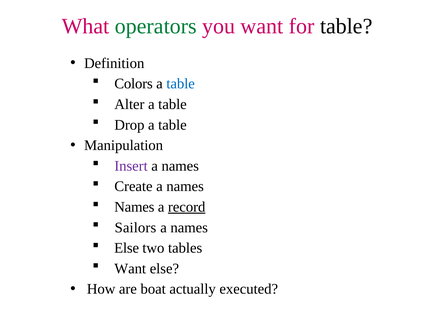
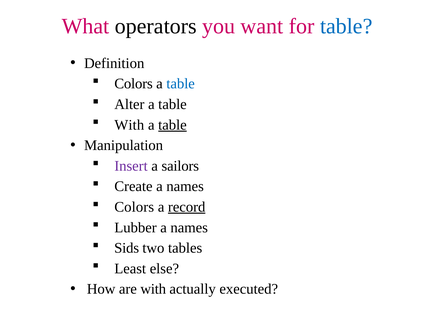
operators colour: green -> black
table at (346, 26) colour: black -> blue
Drop at (129, 125): Drop -> With
table at (172, 125) underline: none -> present
names at (180, 166): names -> sailors
Names at (134, 207): Names -> Colors
Sailors: Sailors -> Lubber
Else at (127, 248): Else -> Sids
Want at (130, 269): Want -> Least
are boat: boat -> with
